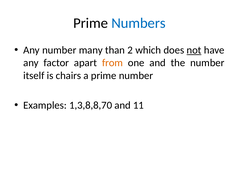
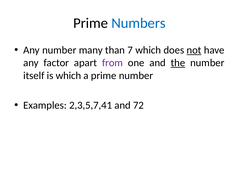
2: 2 -> 7
from colour: orange -> purple
the underline: none -> present
is chairs: chairs -> which
1,3,8,8,70: 1,3,8,8,70 -> 2,3,5,7,41
11: 11 -> 72
